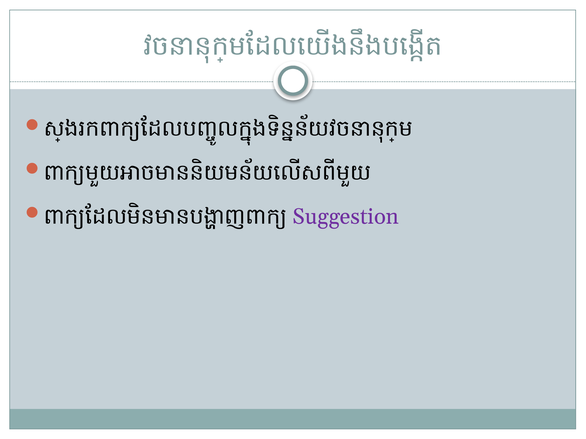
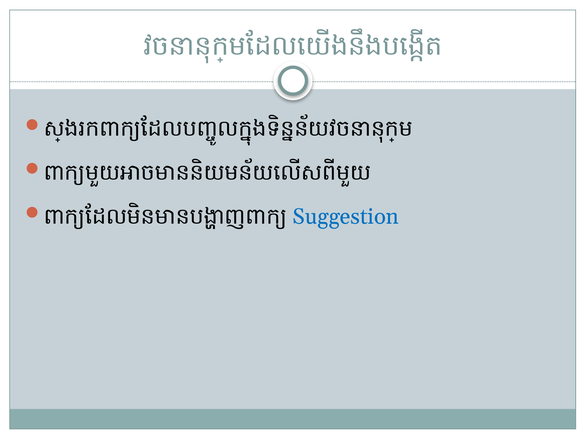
Suggestion colour: purple -> blue
